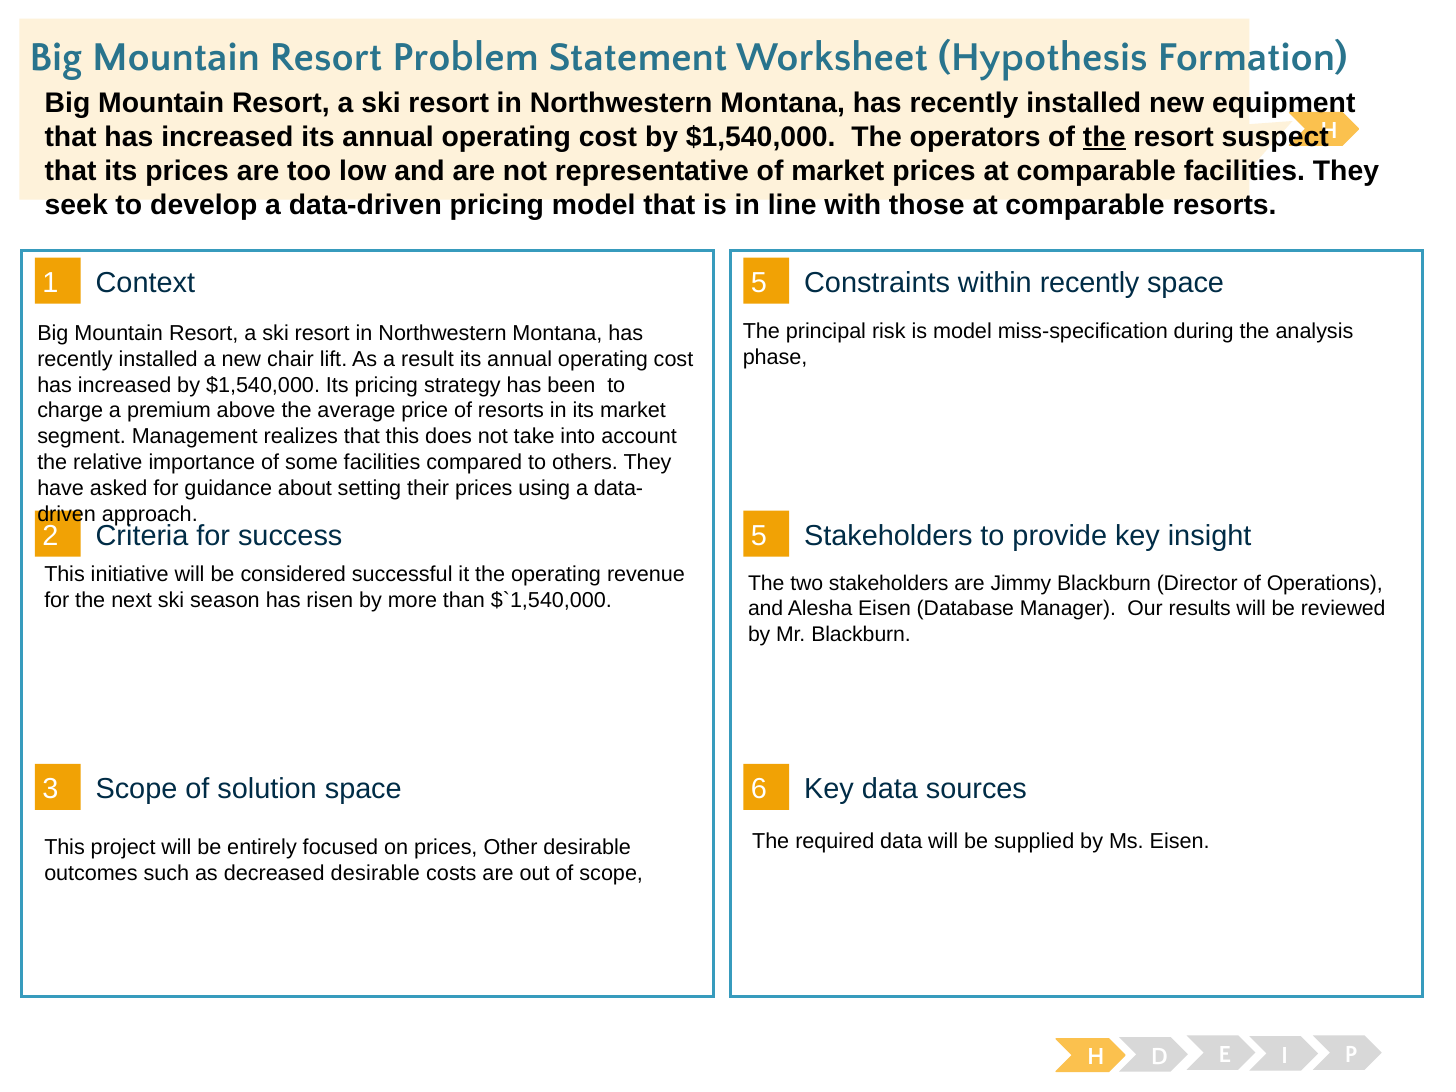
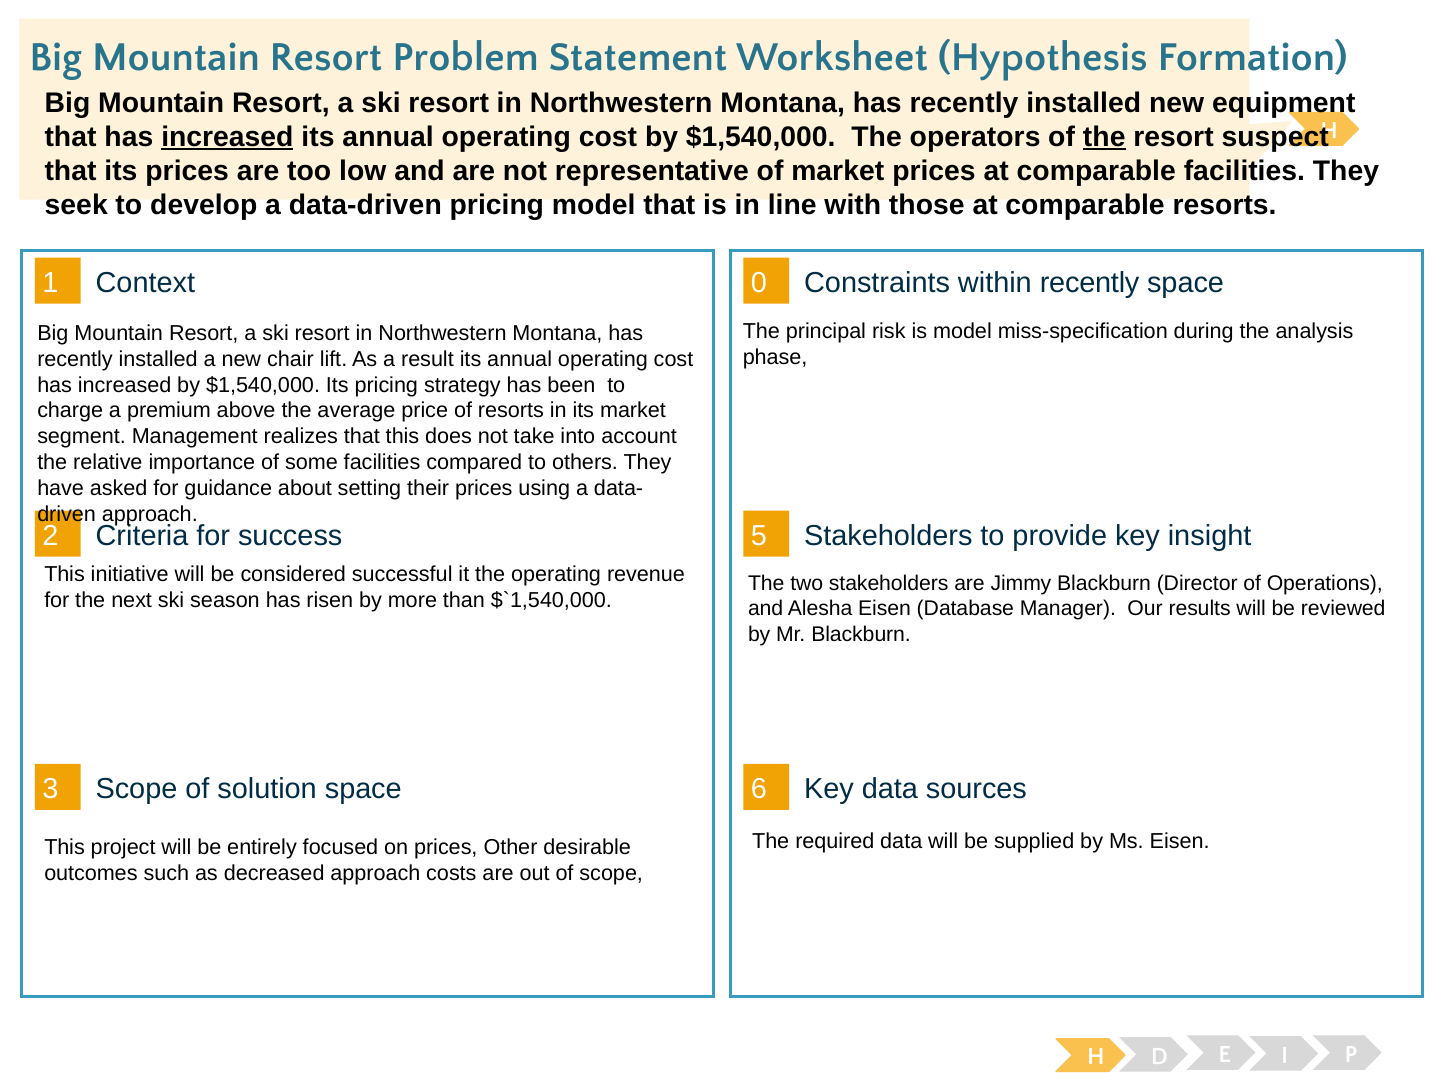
increased at (227, 137) underline: none -> present
1 5: 5 -> 0
decreased desirable: desirable -> approach
